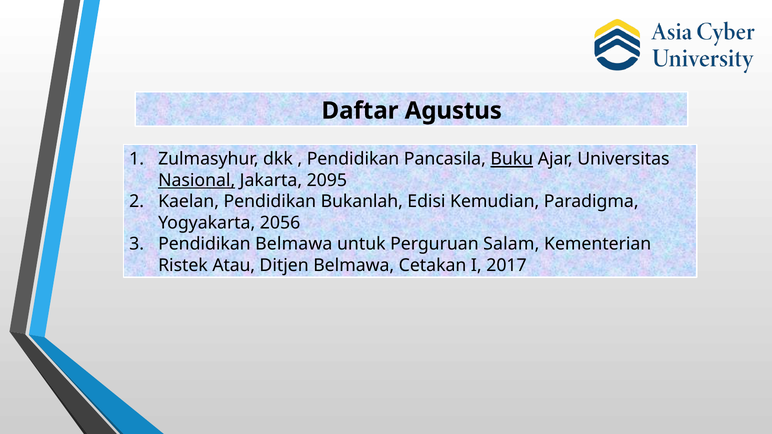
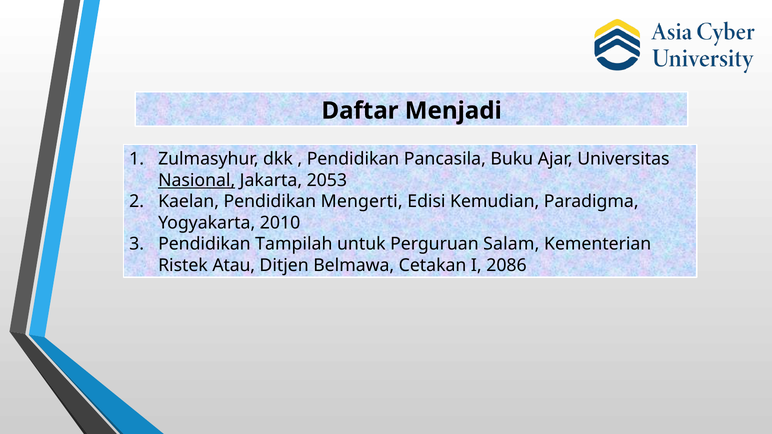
Agustus: Agustus -> Menjadi
Buku underline: present -> none
2095: 2095 -> 2053
Bukanlah: Bukanlah -> Mengerti
2056: 2056 -> 2010
Pendidikan Belmawa: Belmawa -> Tampilah
2017: 2017 -> 2086
